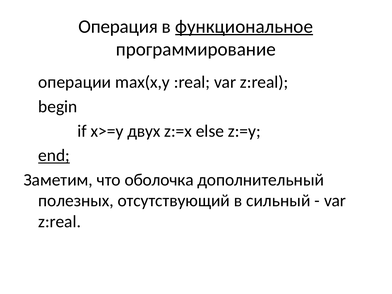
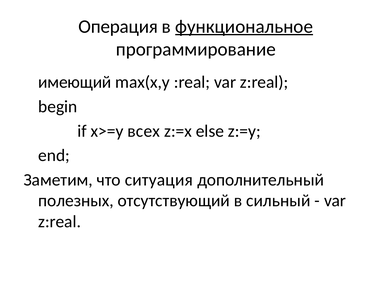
операции: операции -> имеющий
двух: двух -> всех
end underline: present -> none
оболочка: оболочка -> ситуация
